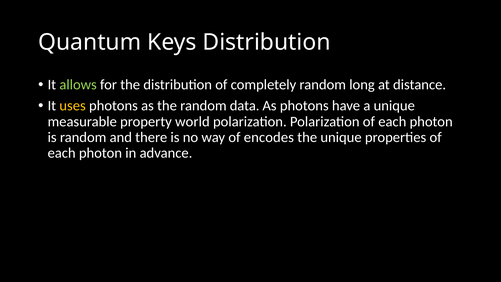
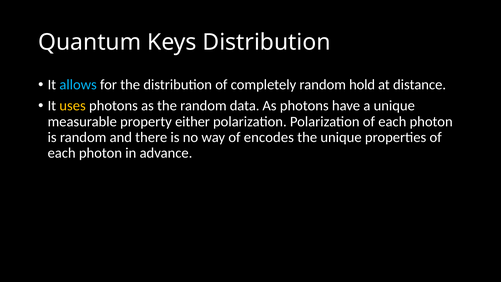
allows colour: light green -> light blue
long: long -> hold
world: world -> either
